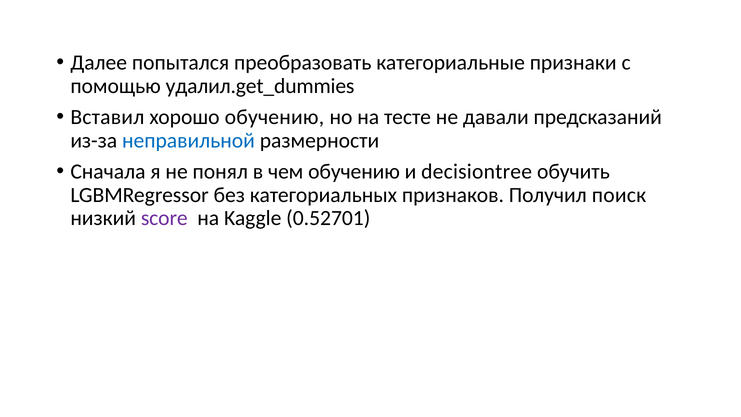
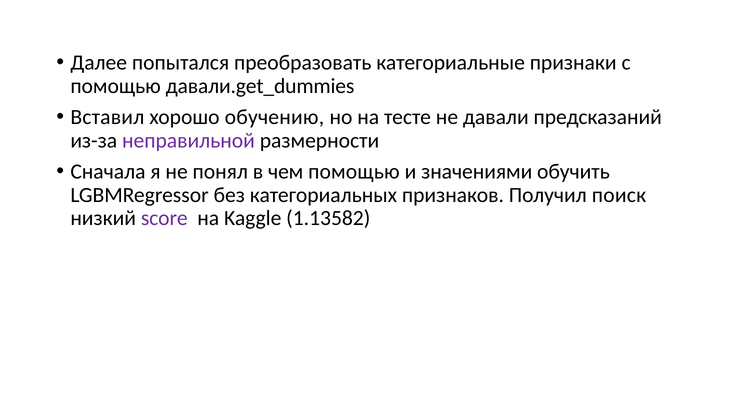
удалил.get_dummies: удалил.get_dummies -> давали.get_dummies
неправильной colour: blue -> purple
чем обучению: обучению -> помощью
decisiontree: decisiontree -> значениями
0.52701: 0.52701 -> 1.13582
